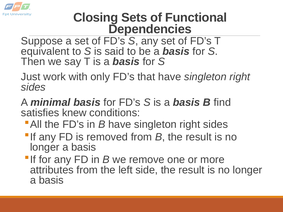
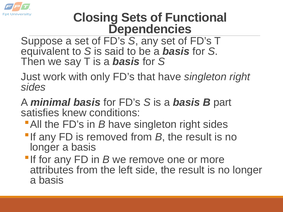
find: find -> part
